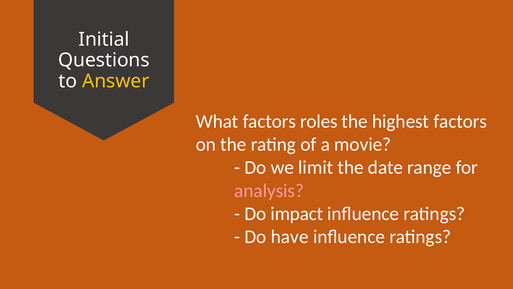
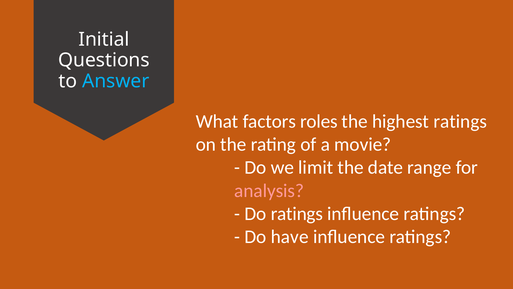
Answer colour: yellow -> light blue
highest factors: factors -> ratings
Do impact: impact -> ratings
